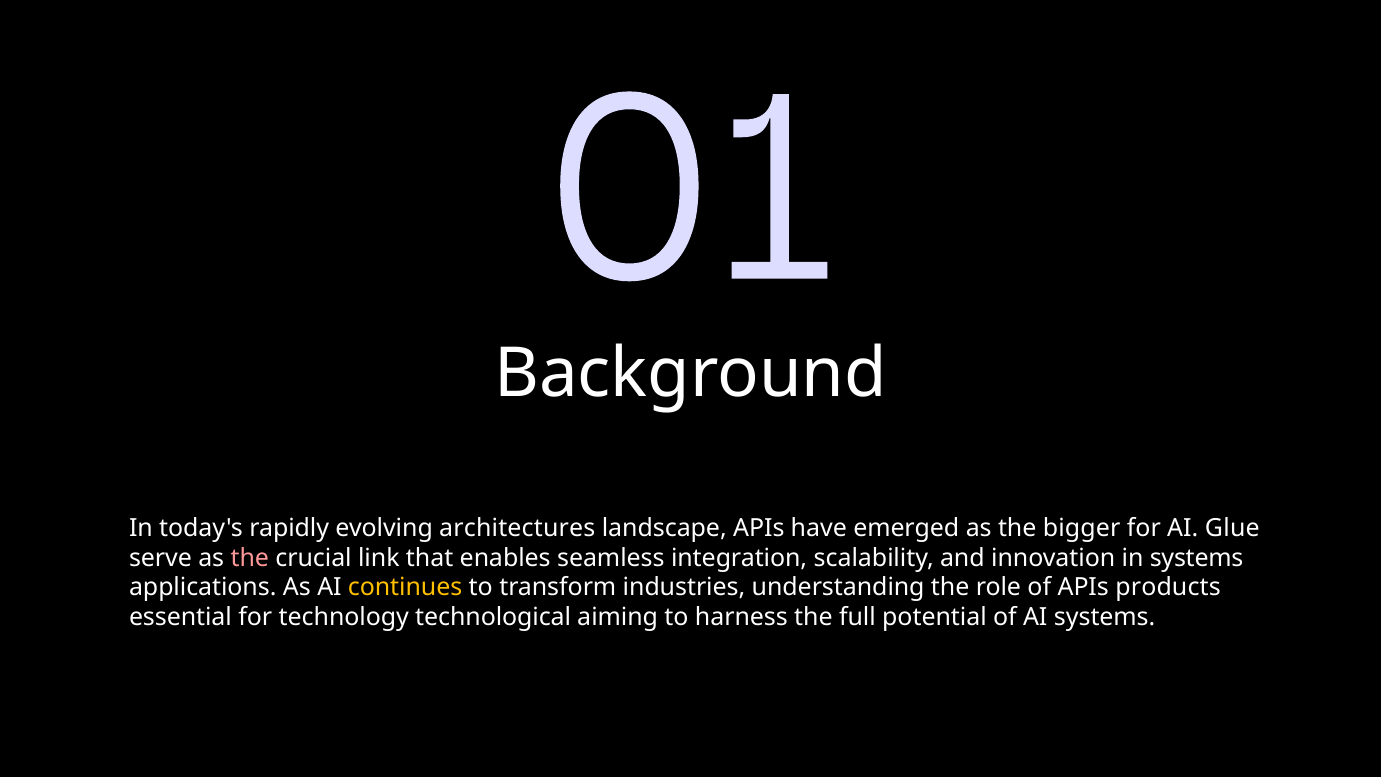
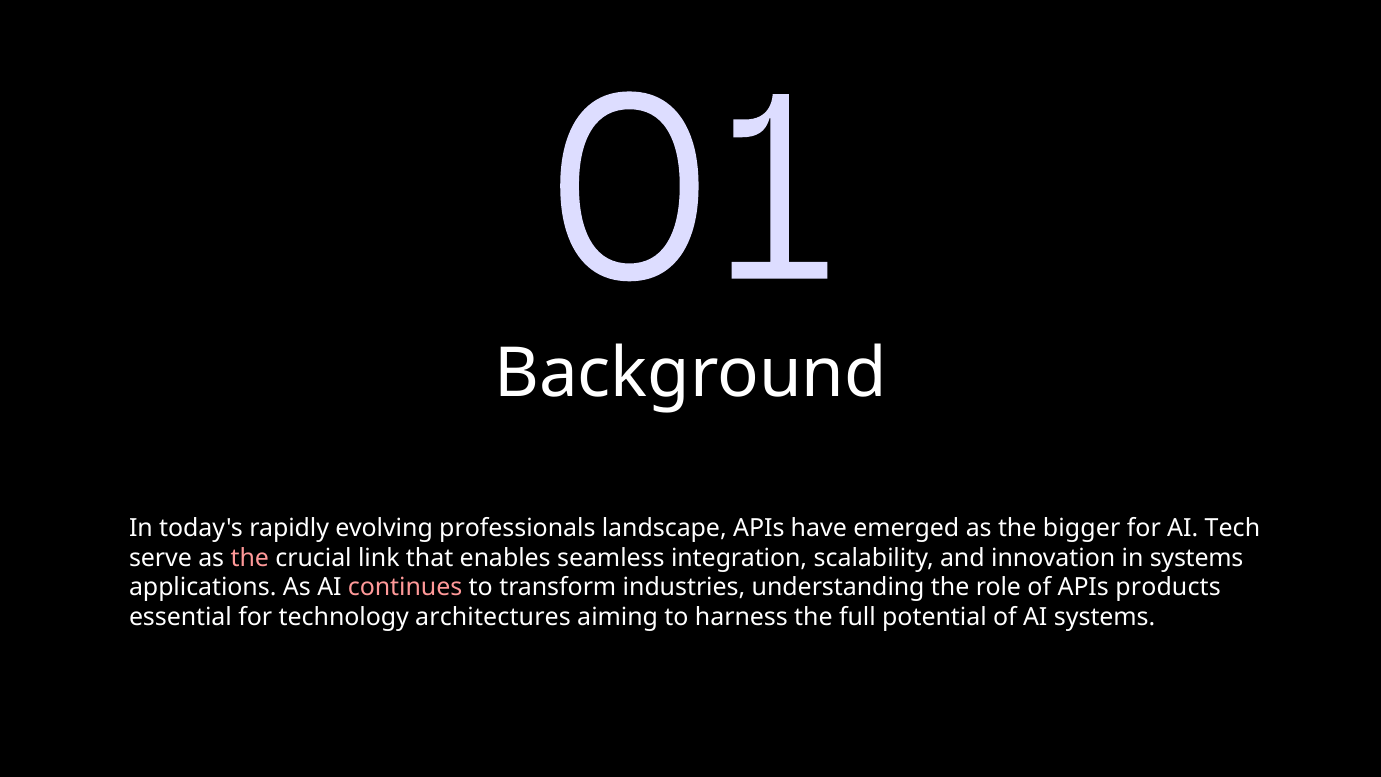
architectures: architectures -> professionals
Glue: Glue -> Tech
continues colour: yellow -> pink
technological: technological -> architectures
